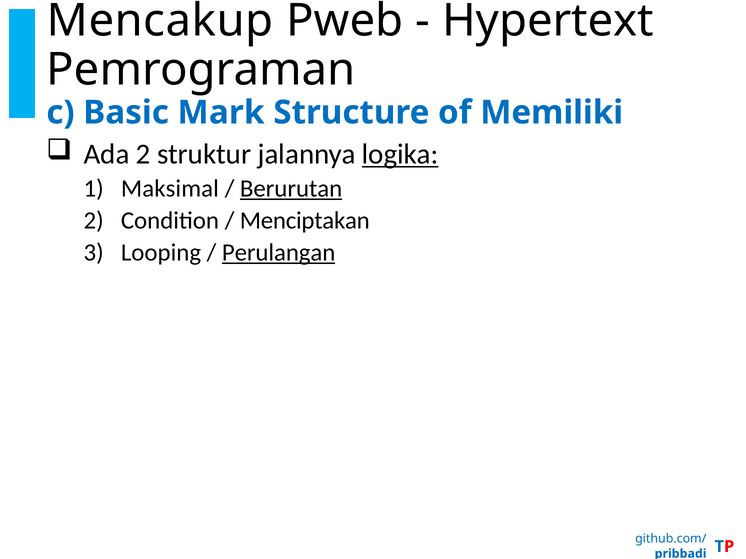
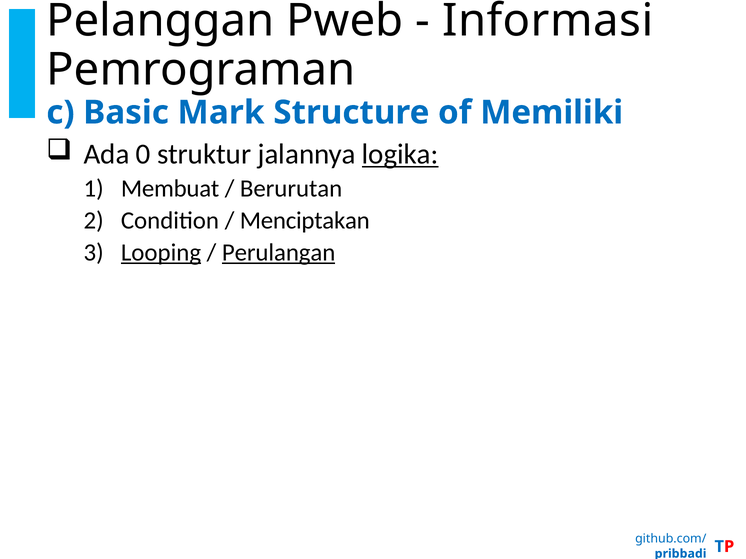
Mencakup: Mencakup -> Pelanggan
Hypertext: Hypertext -> Informasi
Ada 2: 2 -> 0
Maksimal: Maksimal -> Membuat
Berurutan underline: present -> none
Looping underline: none -> present
